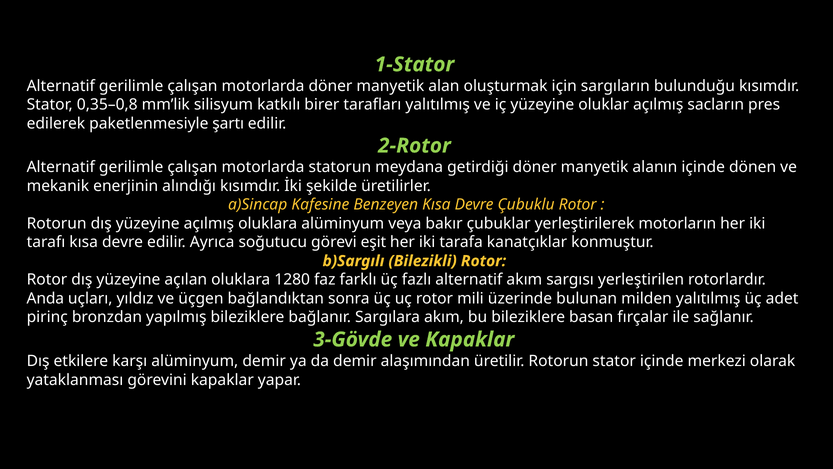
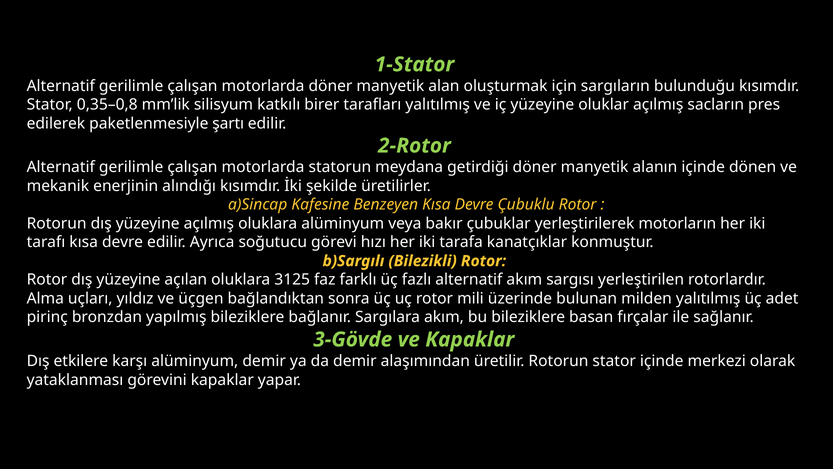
eşit: eşit -> hızı
1280: 1280 -> 3125
Anda: Anda -> Alma
